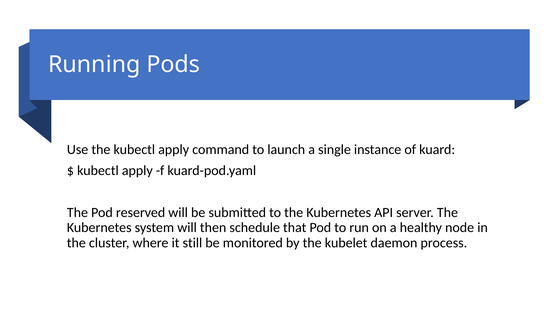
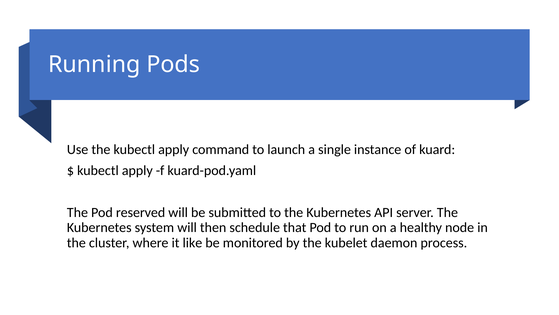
still: still -> like
